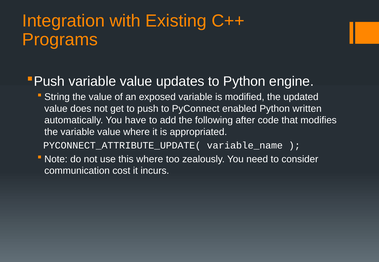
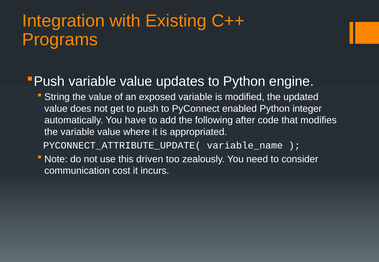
written: written -> integer
this where: where -> driven
